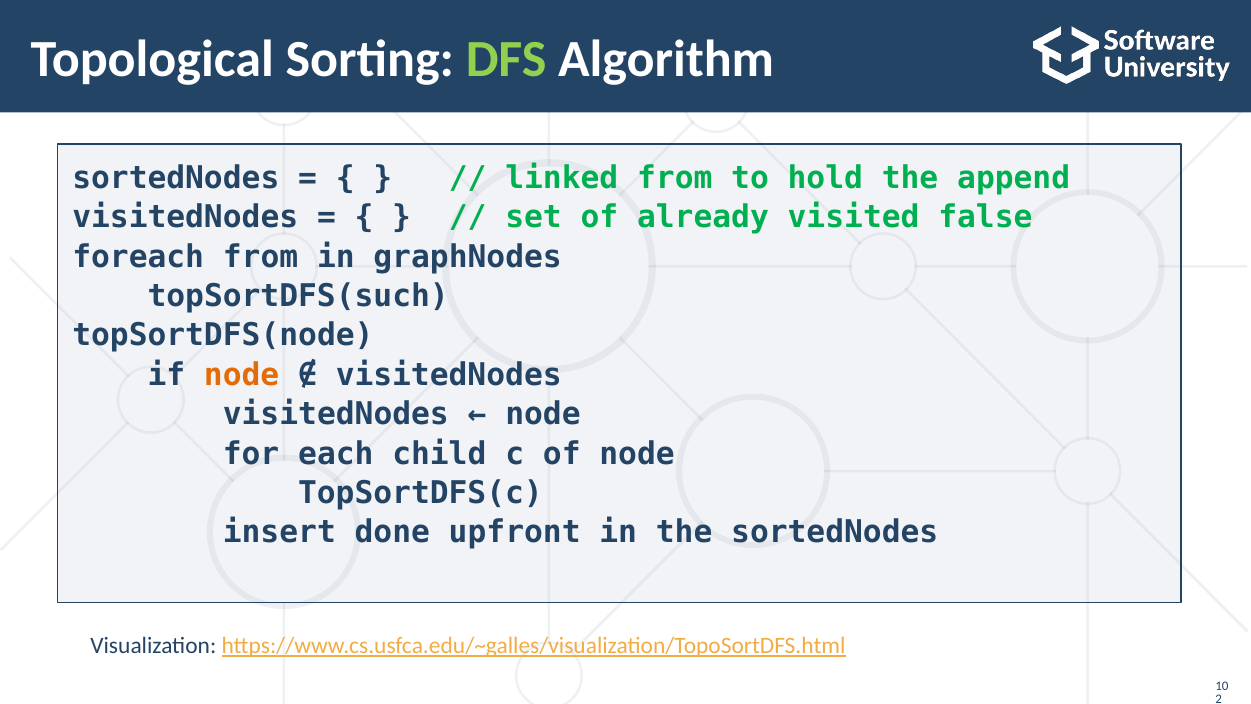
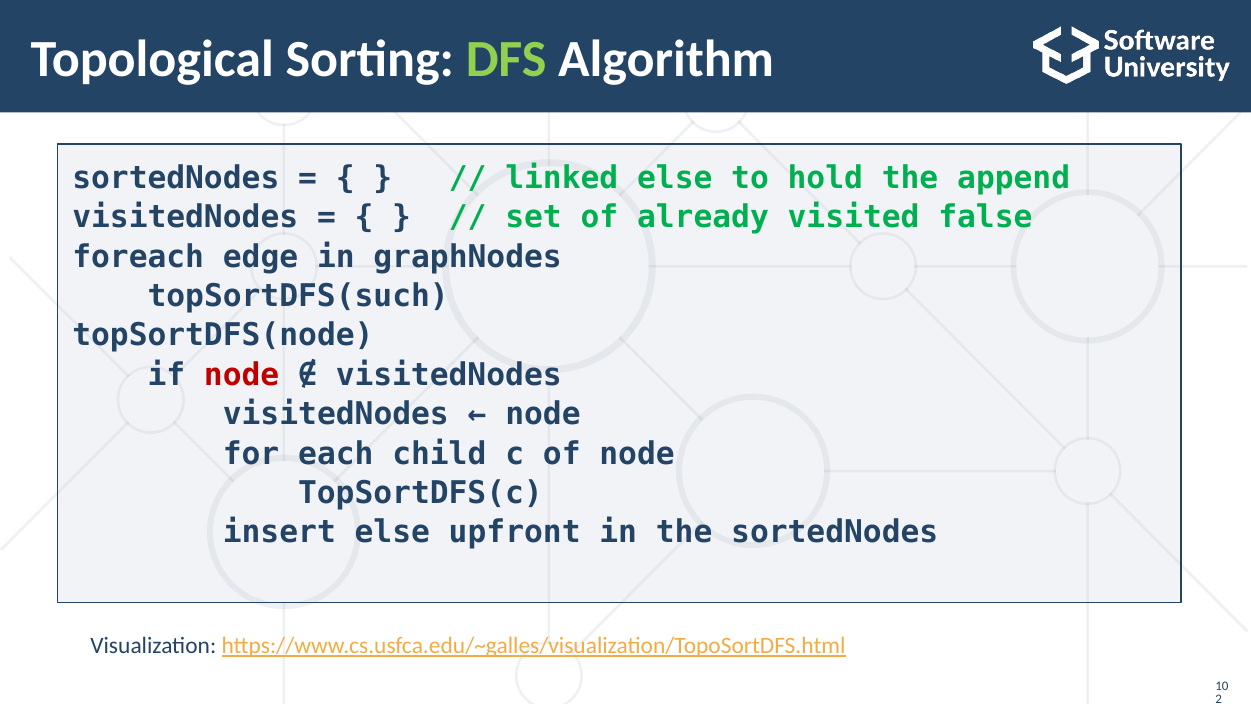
linked from: from -> else
foreach from: from -> edge
node at (242, 375) colour: orange -> red
insert done: done -> else
